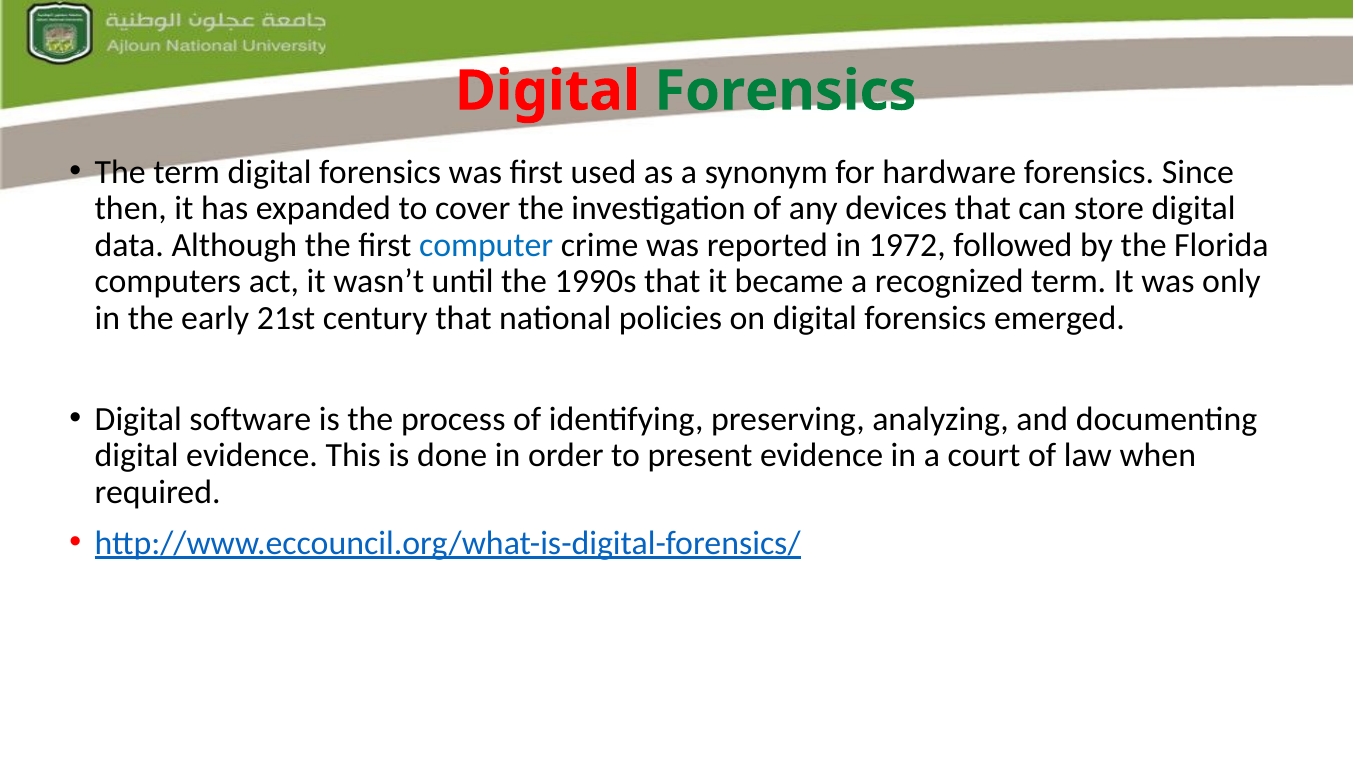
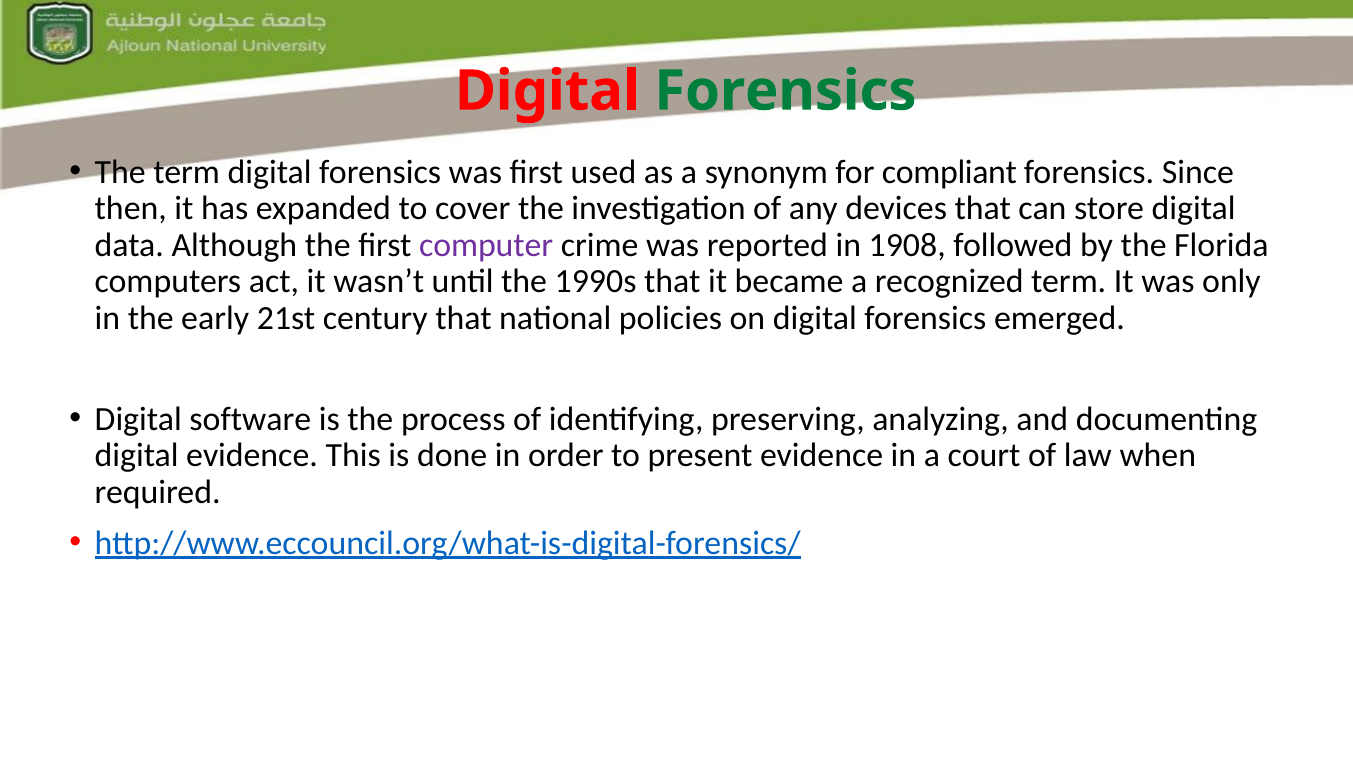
hardware: hardware -> compliant
computer colour: blue -> purple
1972: 1972 -> 1908
